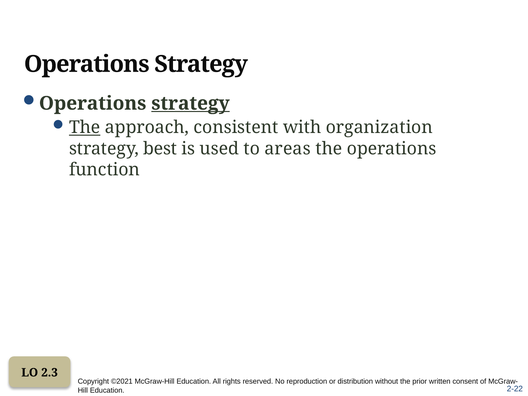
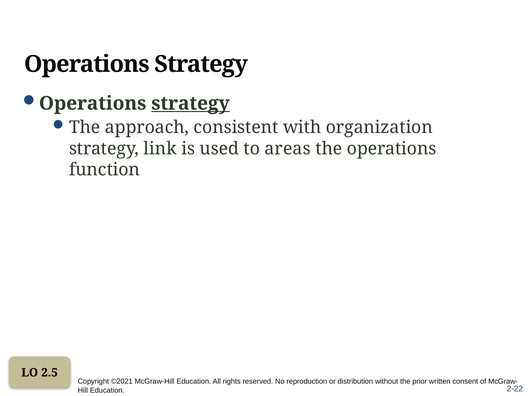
The at (85, 127) underline: present -> none
best: best -> link
2.3: 2.3 -> 2.5
